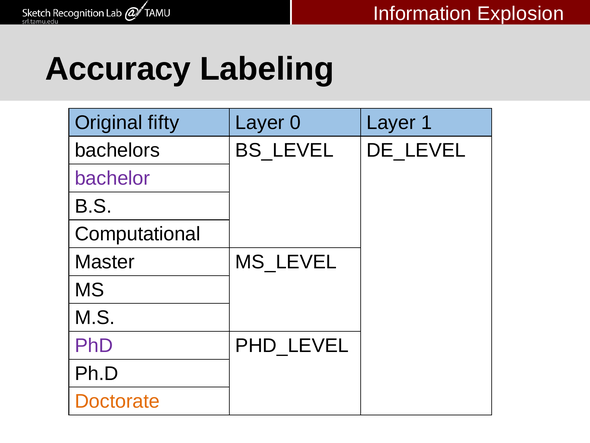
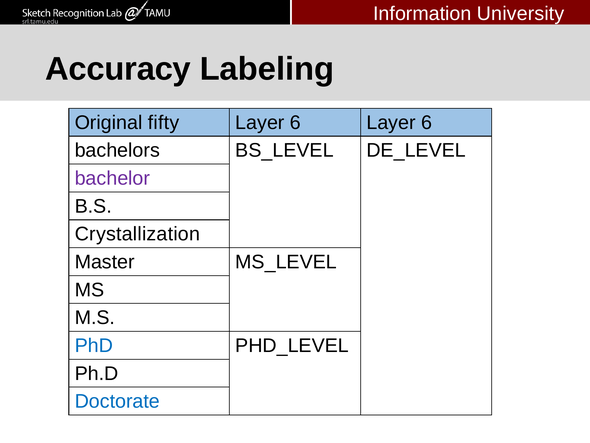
Explosion: Explosion -> University
0 at (295, 122): 0 -> 6
1 at (426, 122): 1 -> 6
Computational: Computational -> Crystallization
PhD colour: purple -> blue
Doctorate colour: orange -> blue
